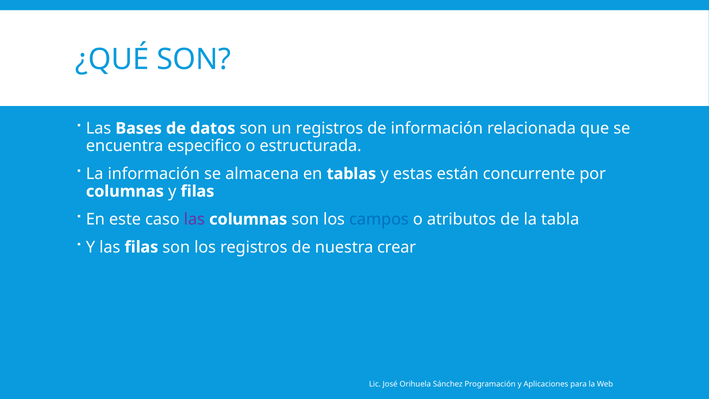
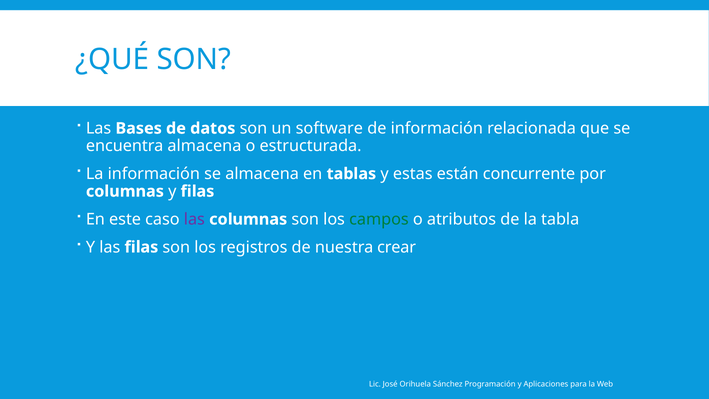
un registros: registros -> software
encuentra especifico: especifico -> almacena
campos colour: blue -> green
